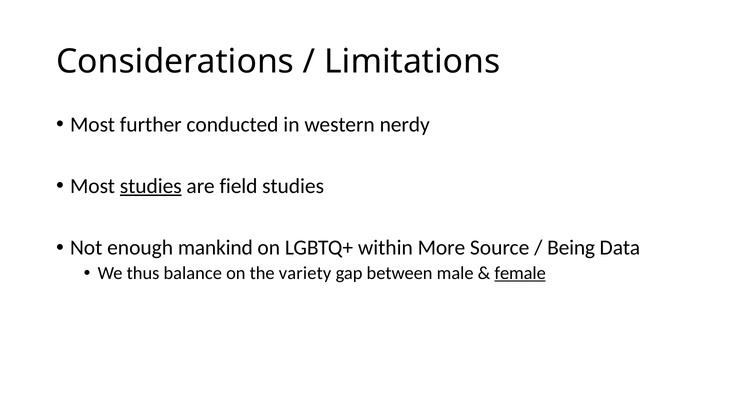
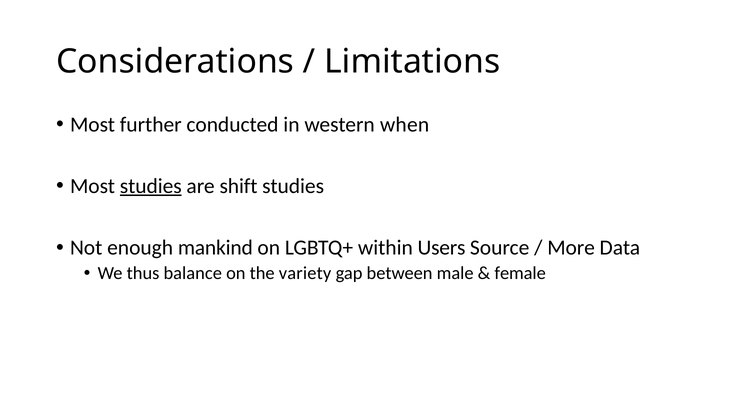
nerdy: nerdy -> when
field: field -> shift
More: More -> Users
Being: Being -> More
female underline: present -> none
